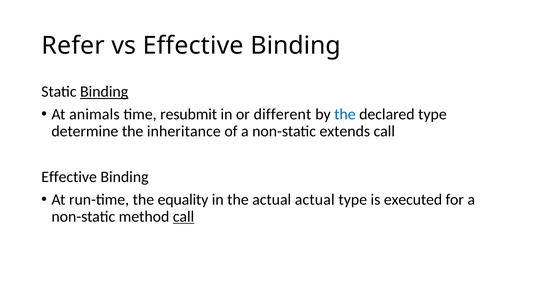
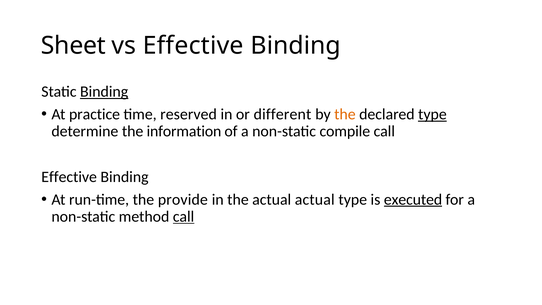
Refer: Refer -> Sheet
animals: animals -> practice
resubmit: resubmit -> reserved
the at (345, 114) colour: blue -> orange
type at (432, 114) underline: none -> present
inheritance: inheritance -> information
extends: extends -> compile
equality: equality -> provide
executed underline: none -> present
